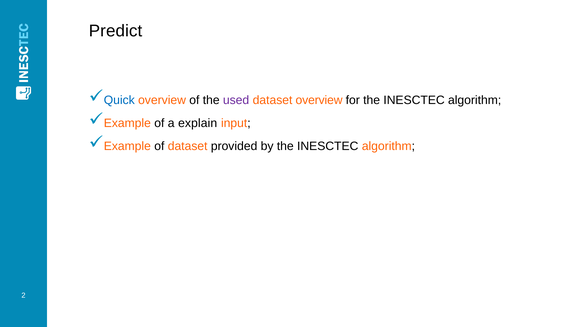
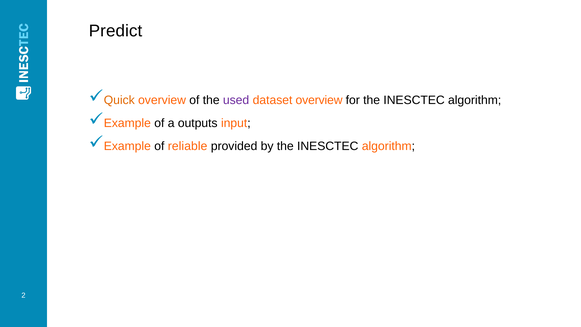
Quick colour: blue -> orange
explain: explain -> outputs
of dataset: dataset -> reliable
